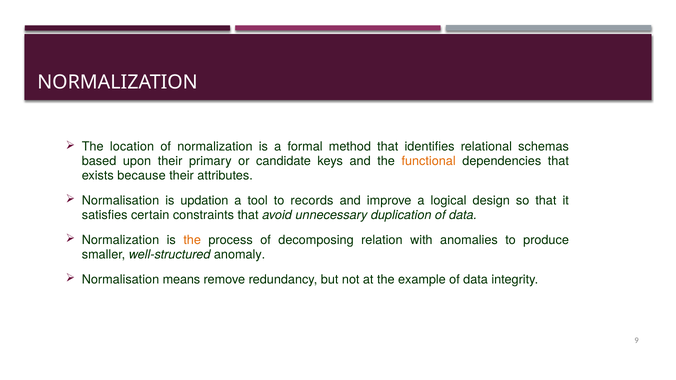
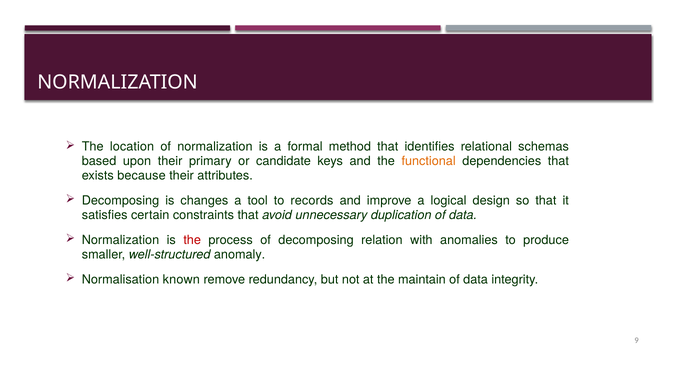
Normalisation at (121, 201): Normalisation -> Decomposing
updation: updation -> changes
the at (192, 240) colour: orange -> red
means: means -> known
example: example -> maintain
